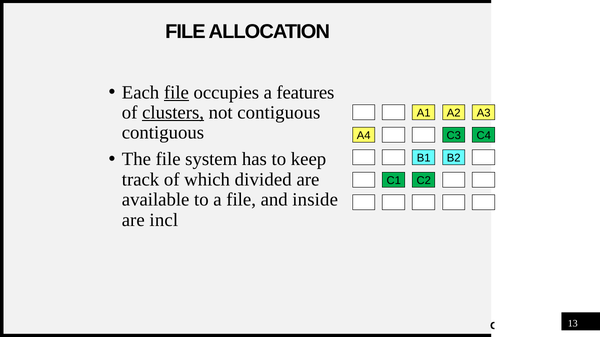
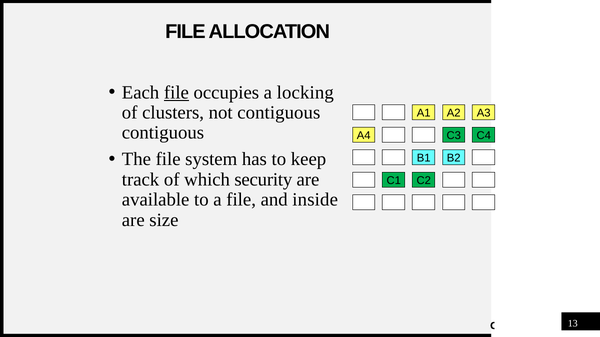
features: features -> locking
clusters underline: present -> none
divided: divided -> security
incl: incl -> size
